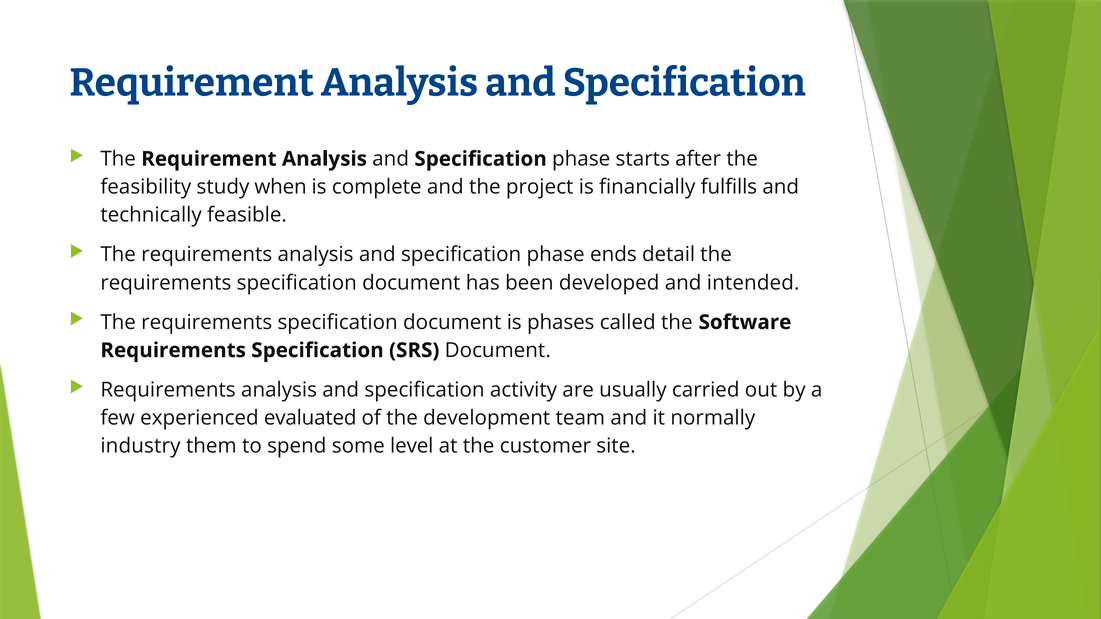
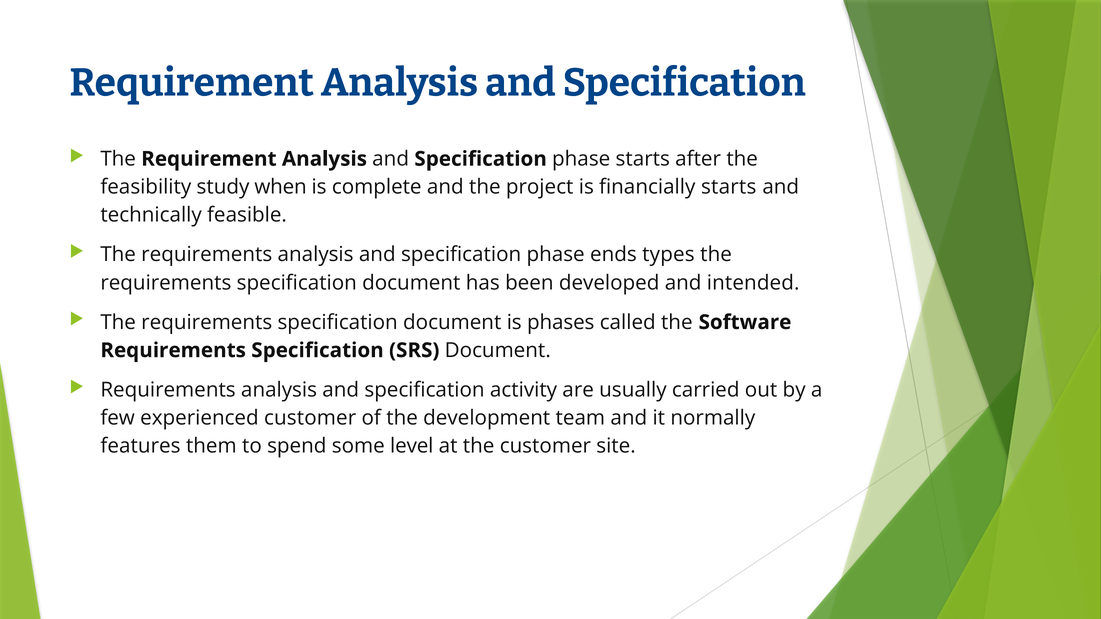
financially fulfills: fulfills -> starts
detail: detail -> types
experienced evaluated: evaluated -> customer
industry: industry -> features
